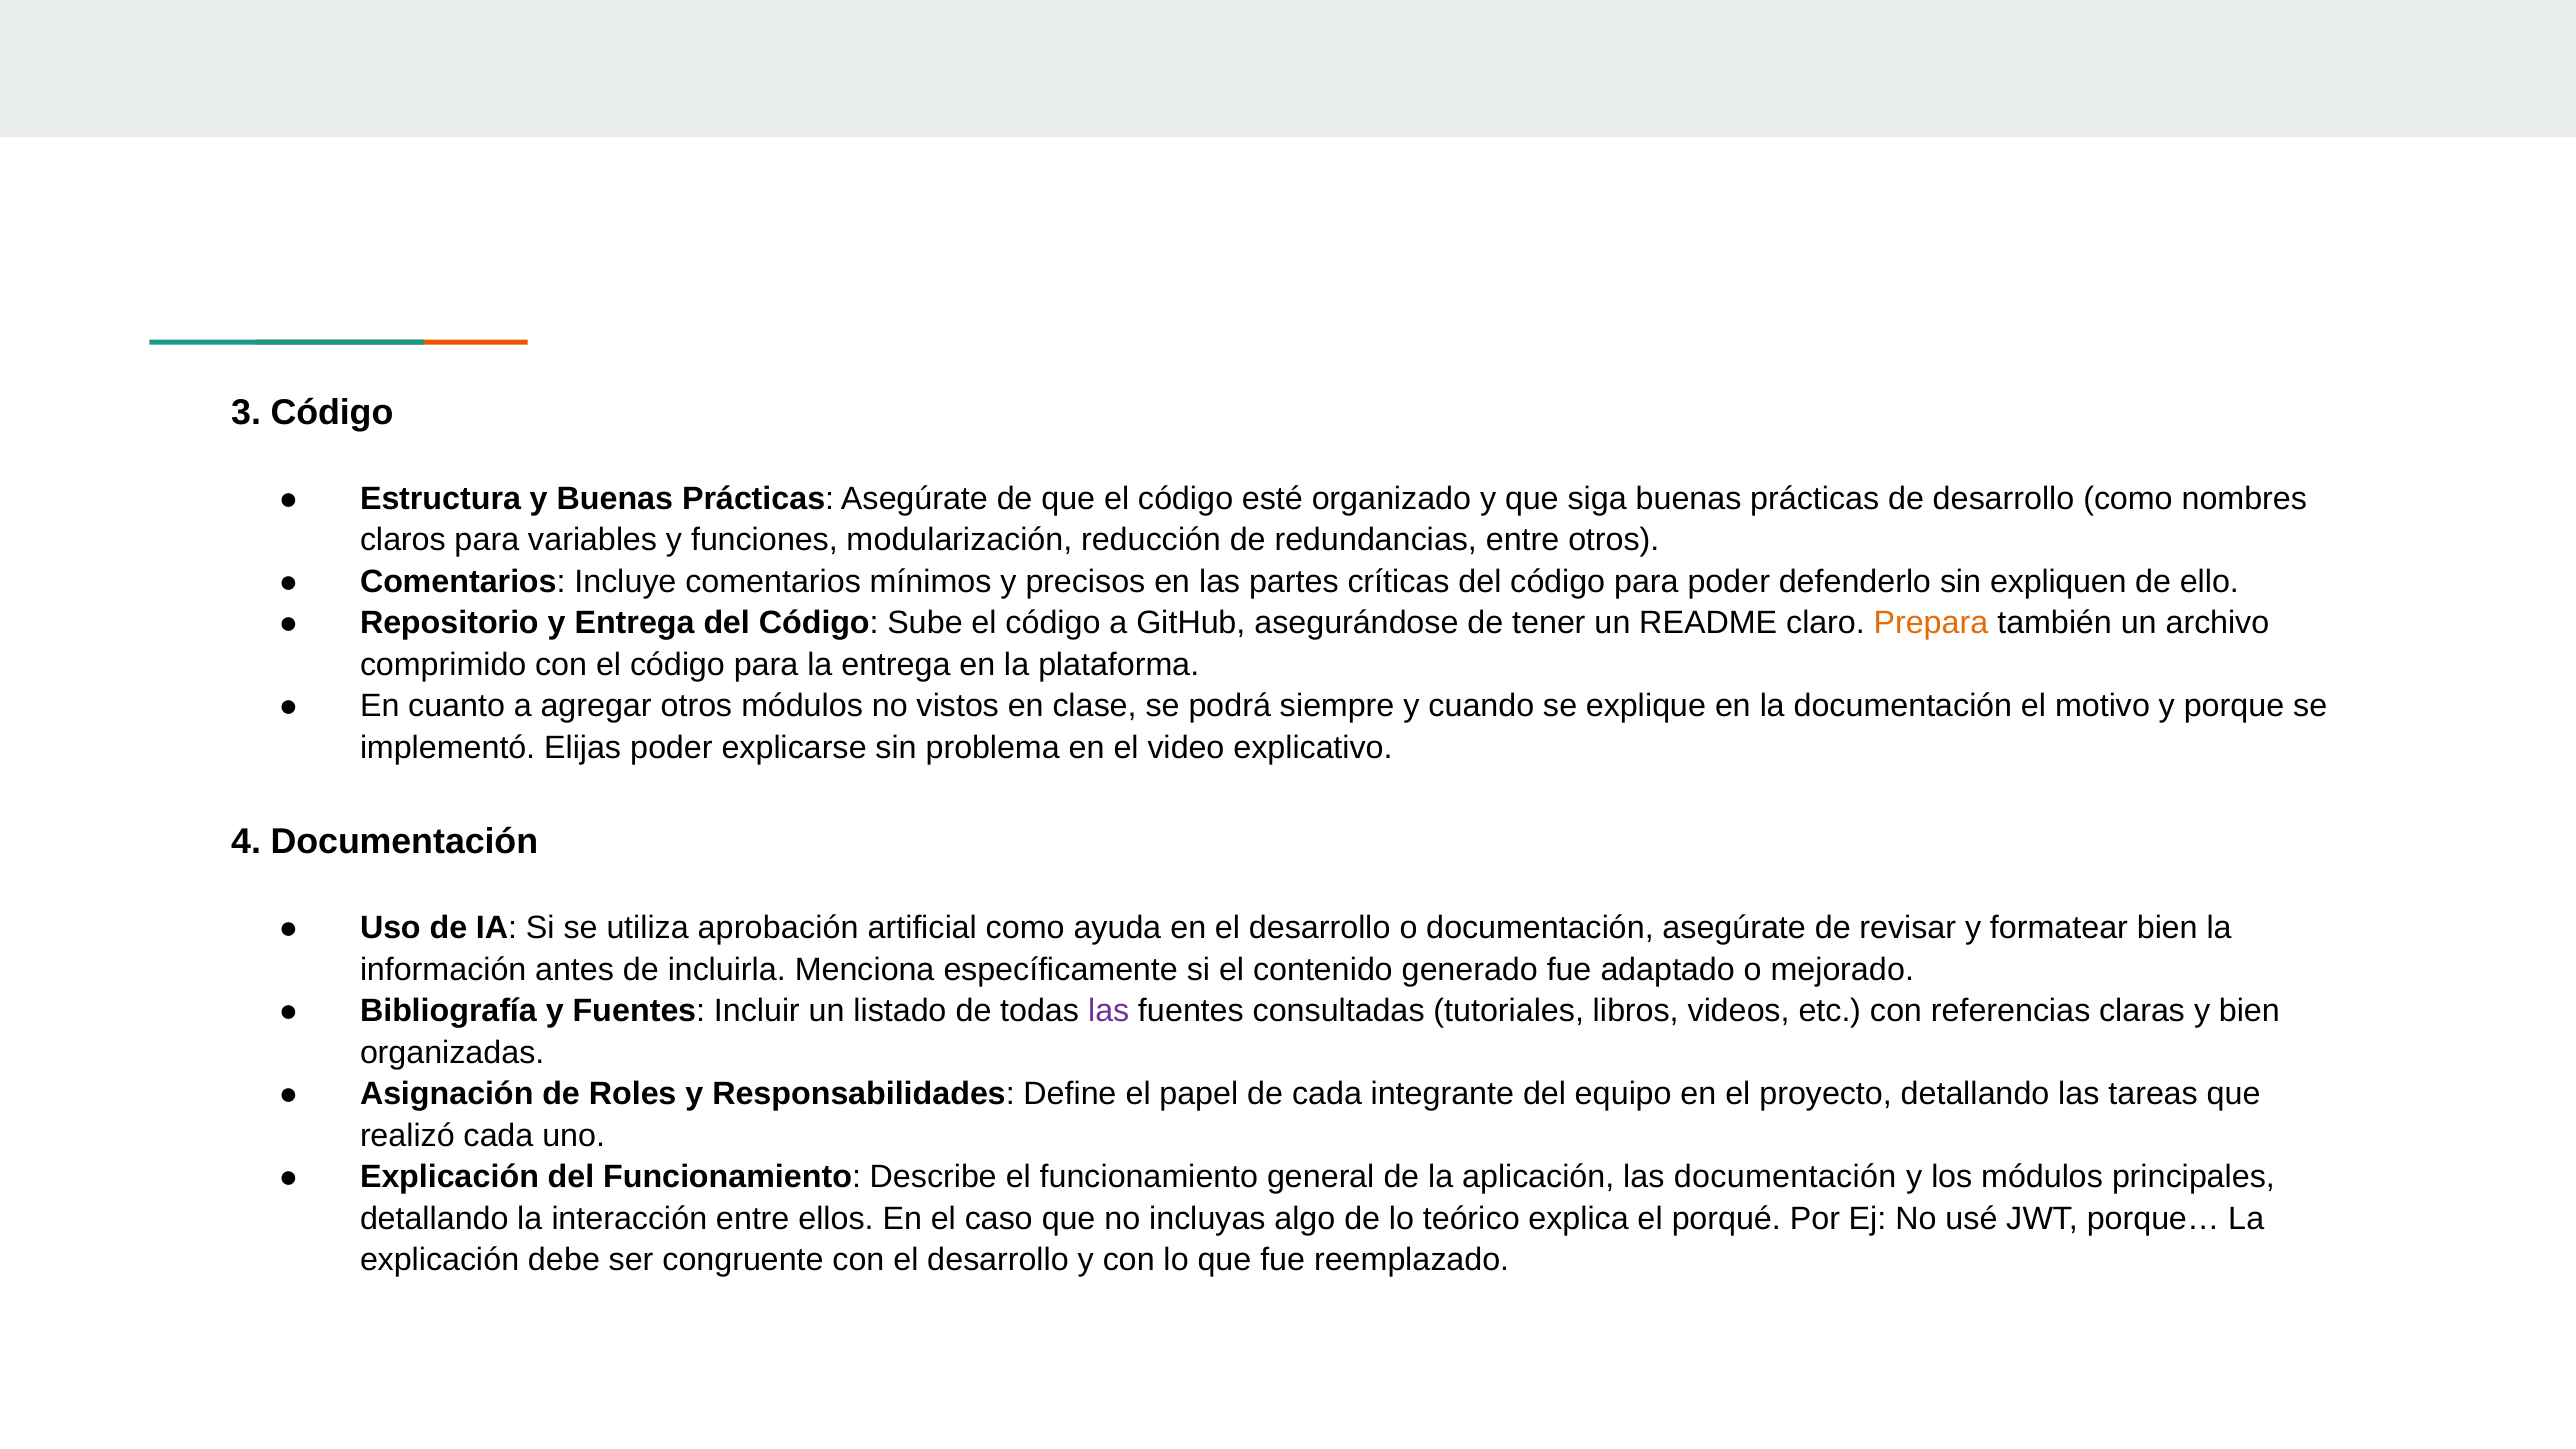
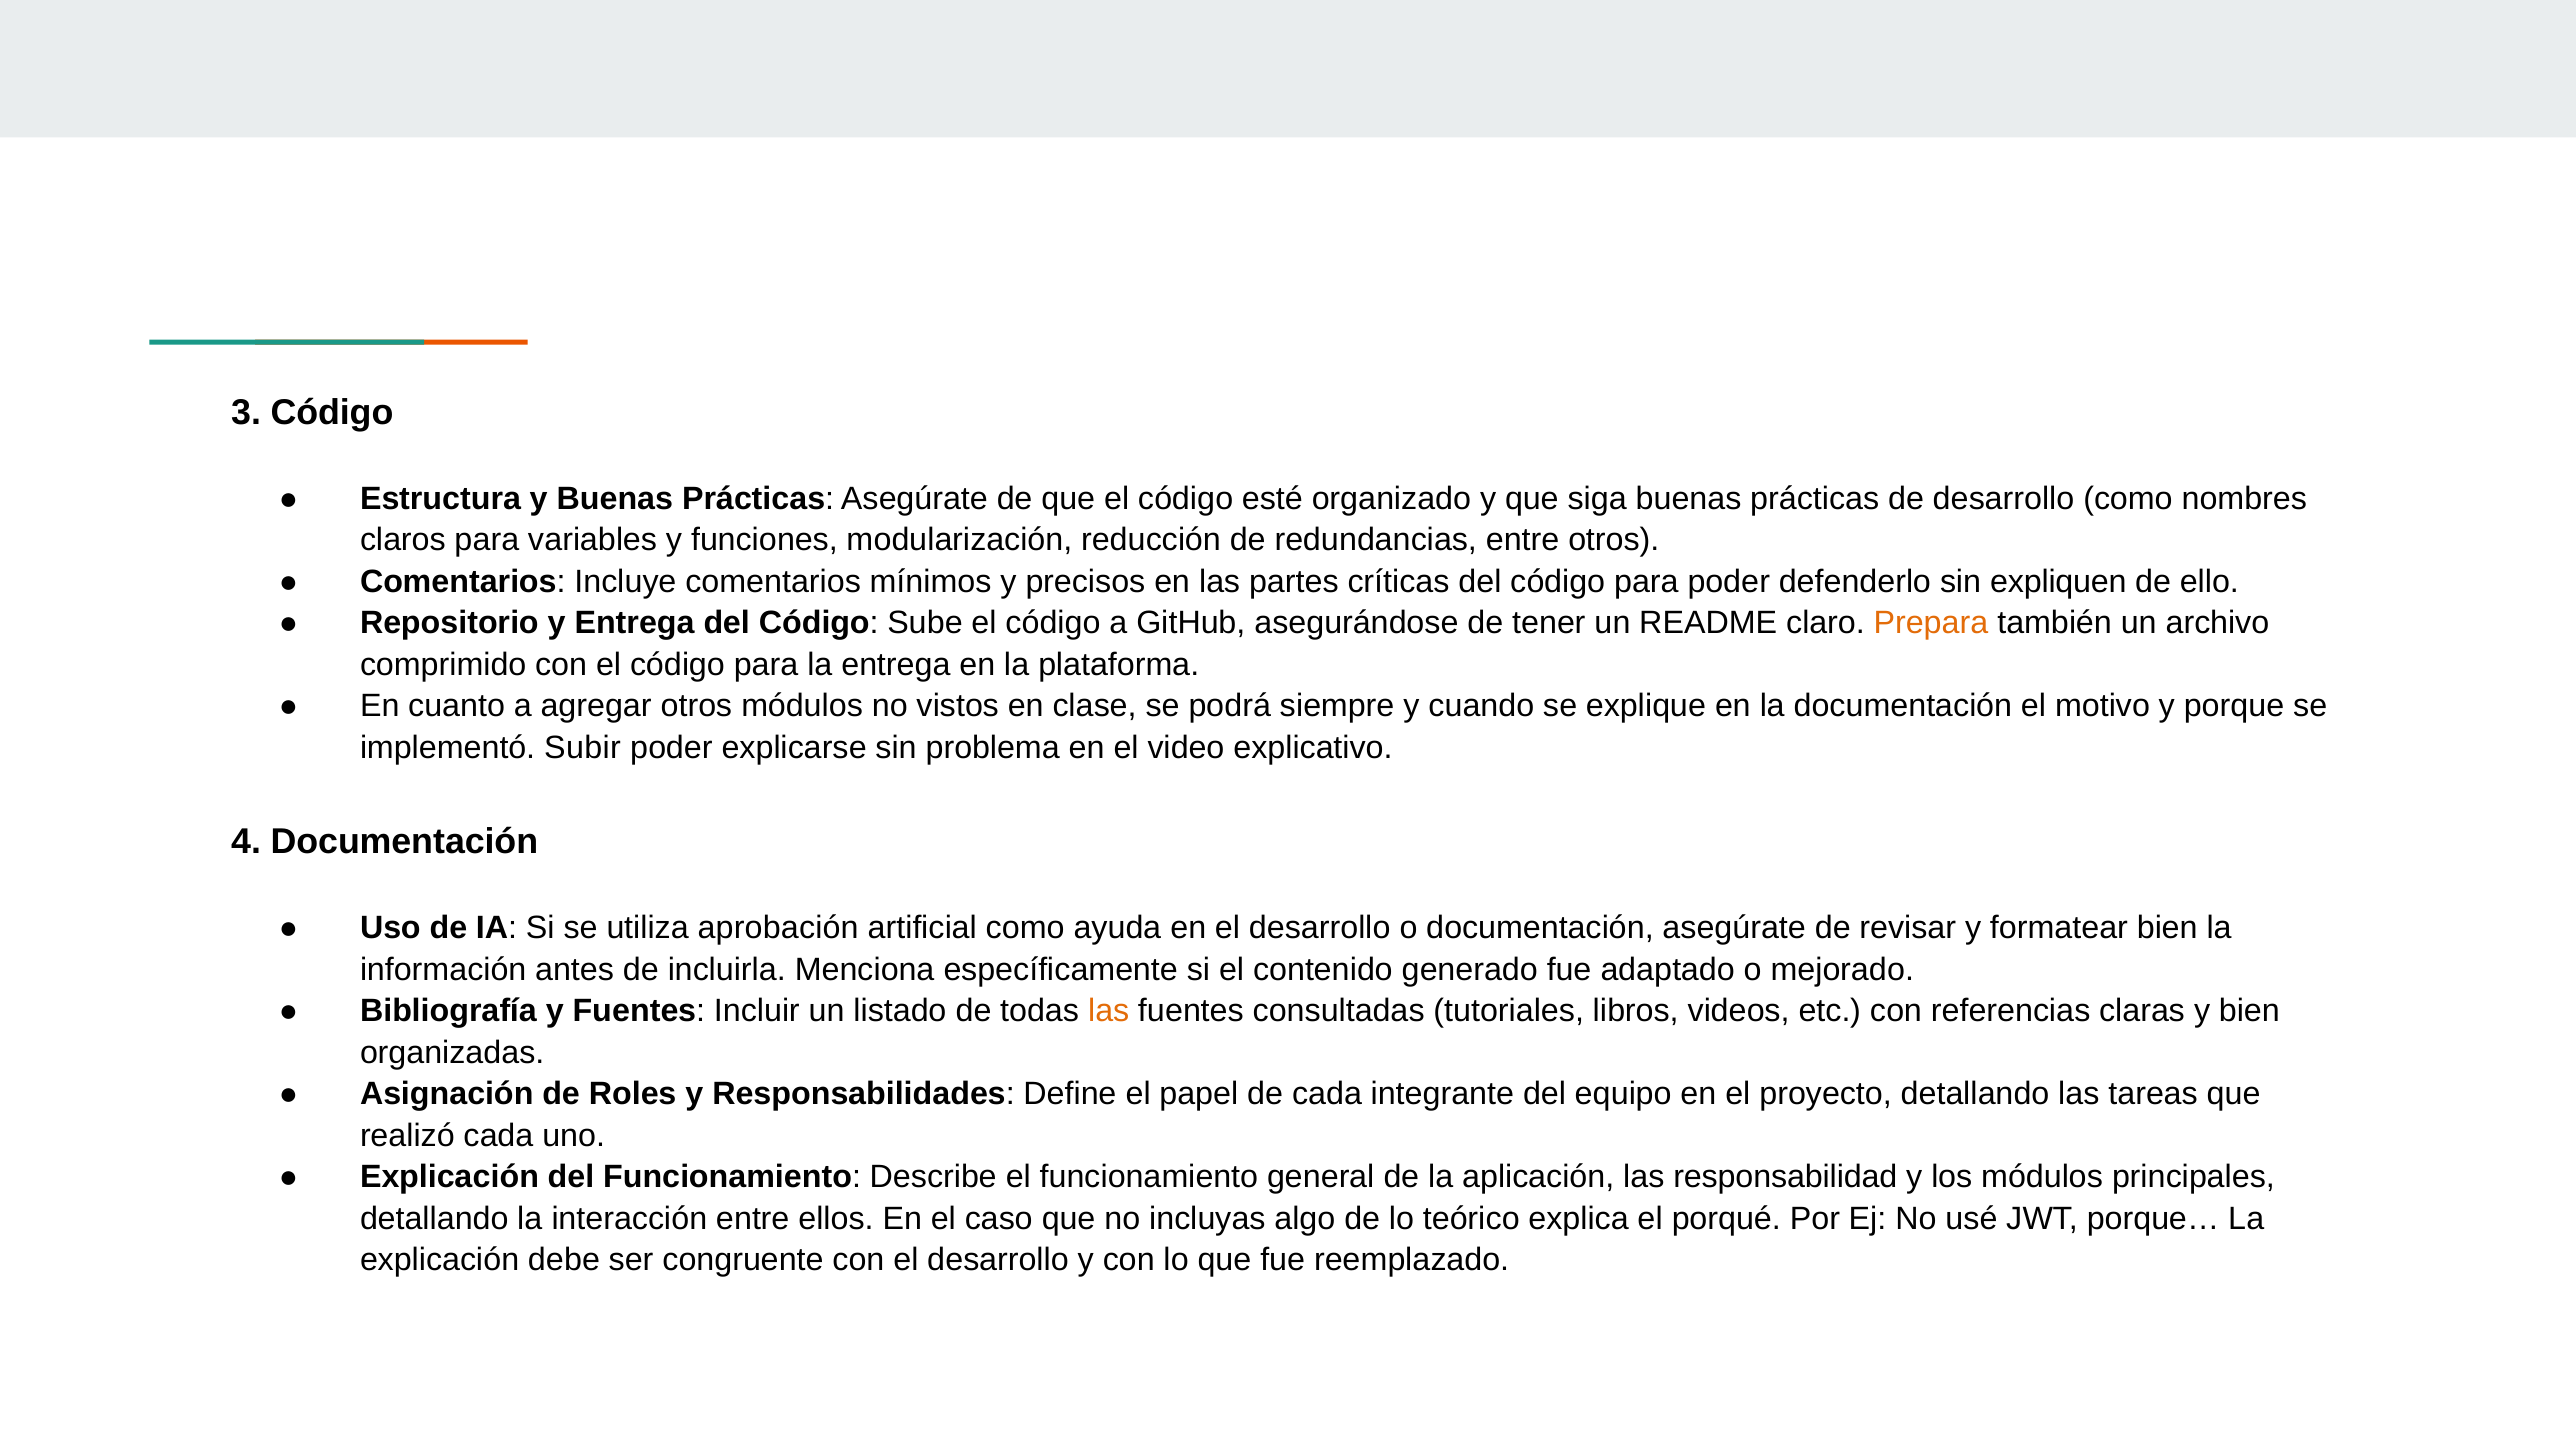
Elijas: Elijas -> Subir
las at (1109, 1011) colour: purple -> orange
las documentación: documentación -> responsabilidad
